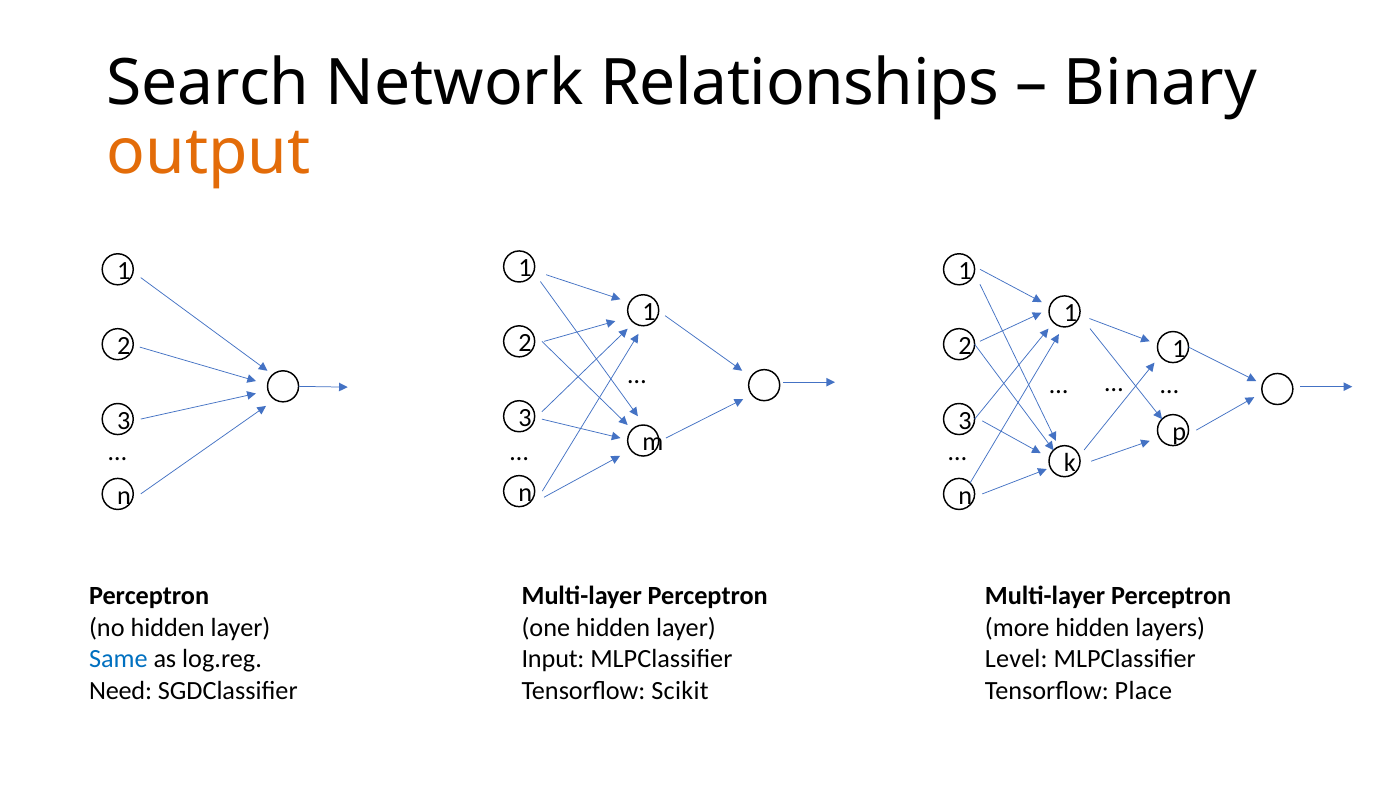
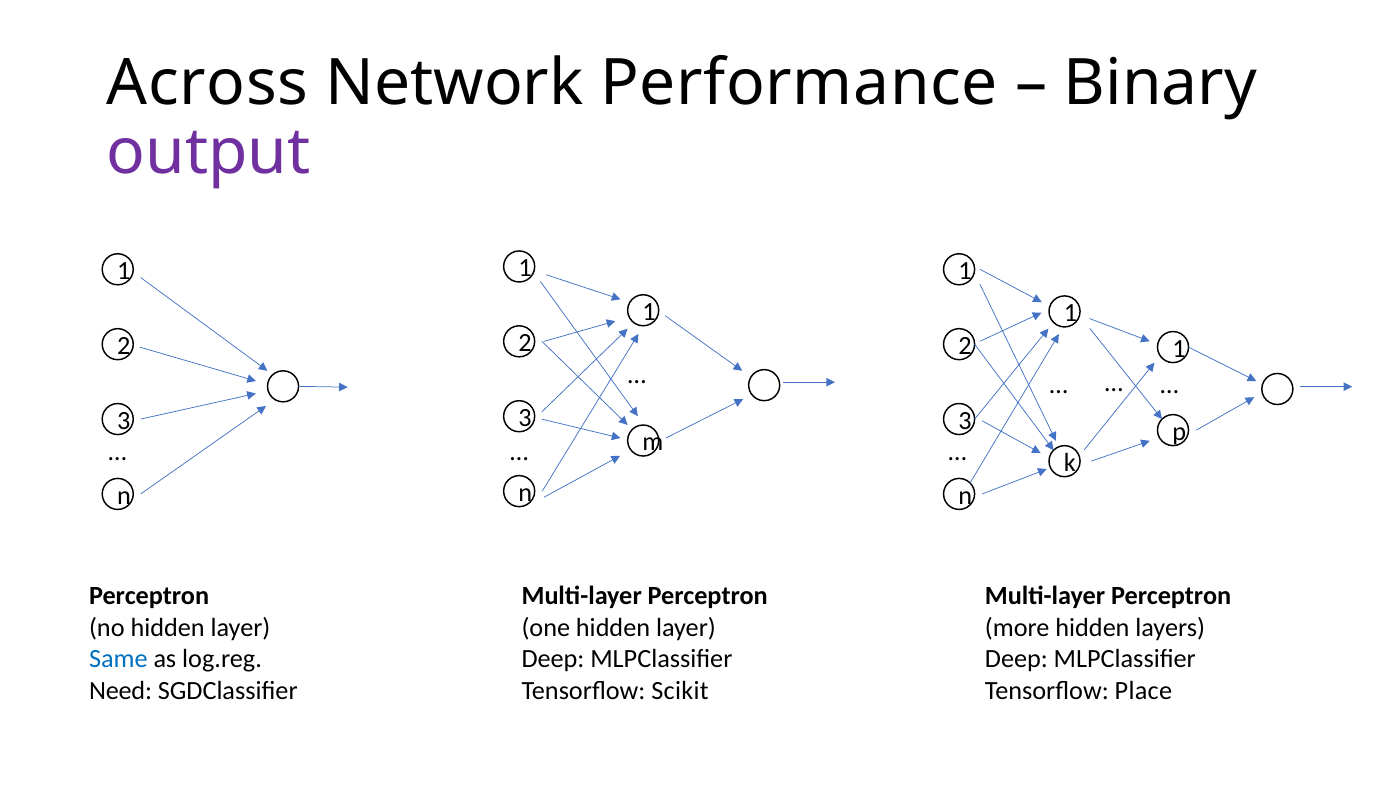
Search: Search -> Across
Relationships: Relationships -> Performance
output colour: orange -> purple
Input at (553, 659): Input -> Deep
Level at (1016, 659): Level -> Deep
